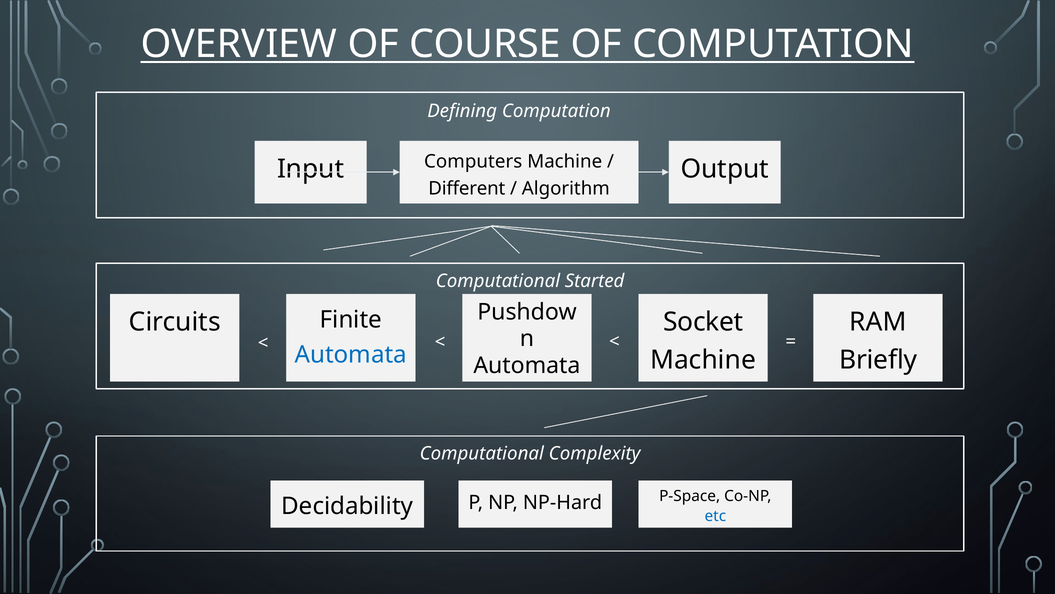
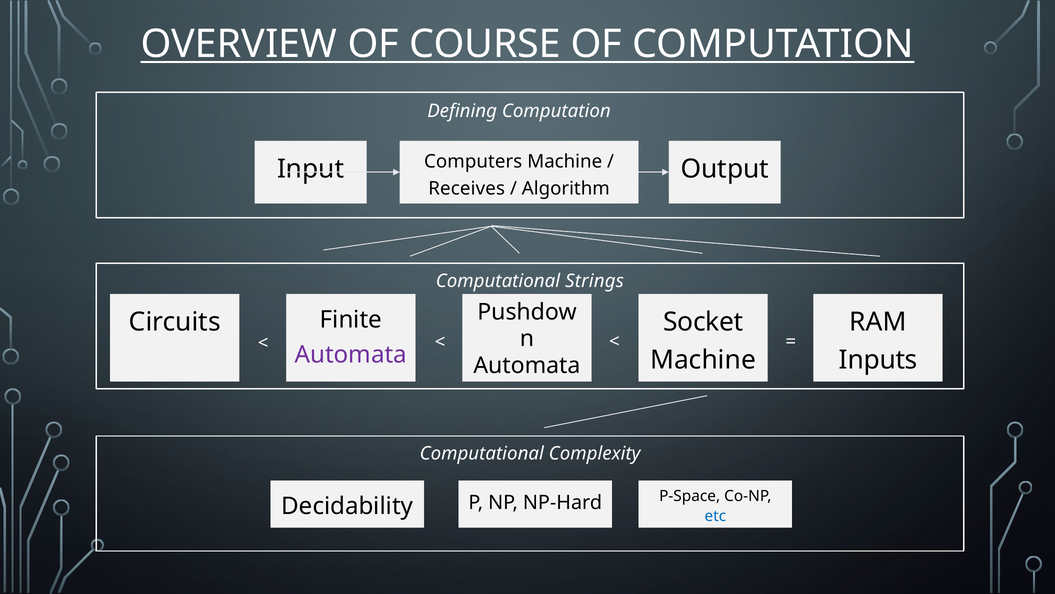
Different: Different -> Receives
Started: Started -> Strings
Automata at (351, 354) colour: blue -> purple
Briefly: Briefly -> Inputs
